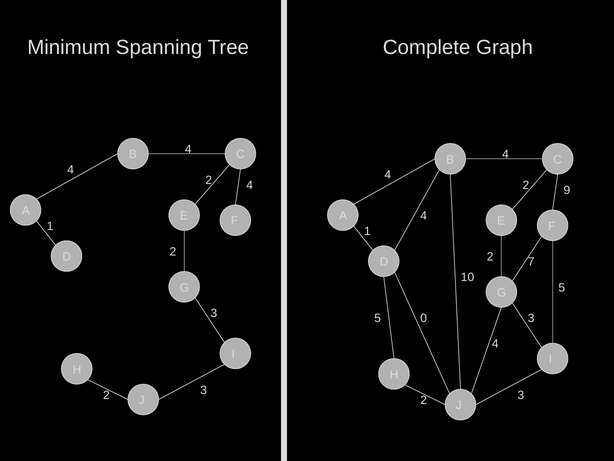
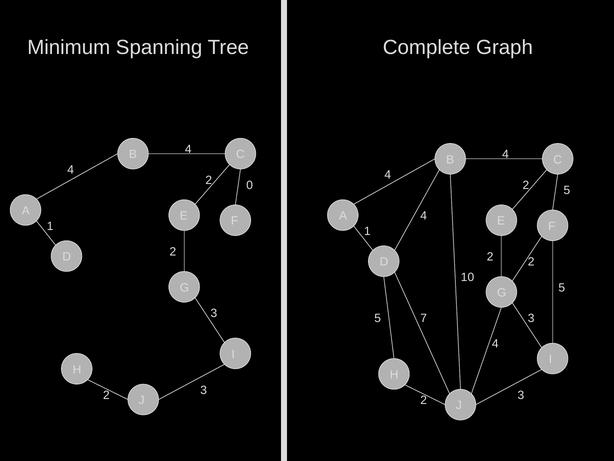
4 at (250, 185): 4 -> 0
9 at (567, 190): 9 -> 5
7 at (531, 262): 7 -> 2
0: 0 -> 7
